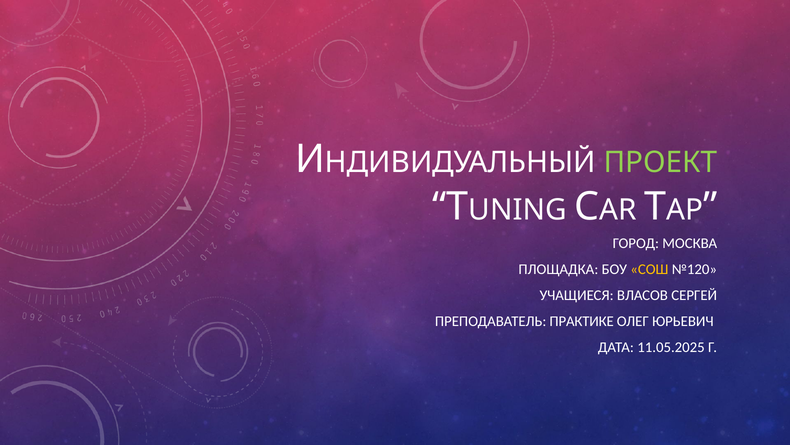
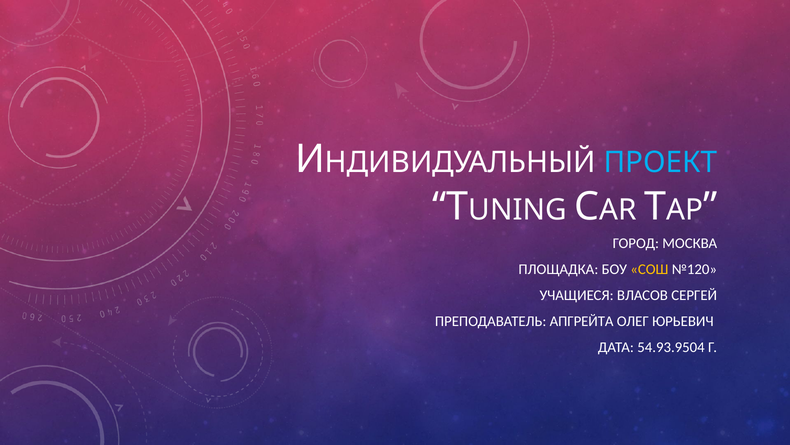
ПРОЕКТ colour: light green -> light blue
ПРАКТИКЕ: ПРАКТИКЕ -> АПГРЕЙТА
11.05.2025: 11.05.2025 -> 54.93.9504
